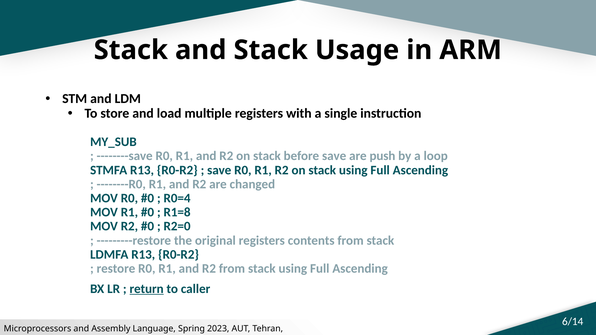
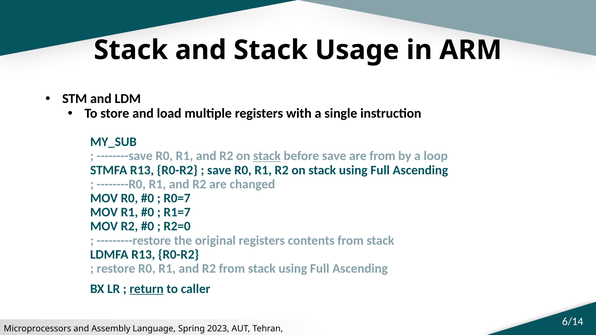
stack at (267, 156) underline: none -> present
are push: push -> from
R0=4: R0=4 -> R0=7
R1=8: R1=8 -> R1=7
